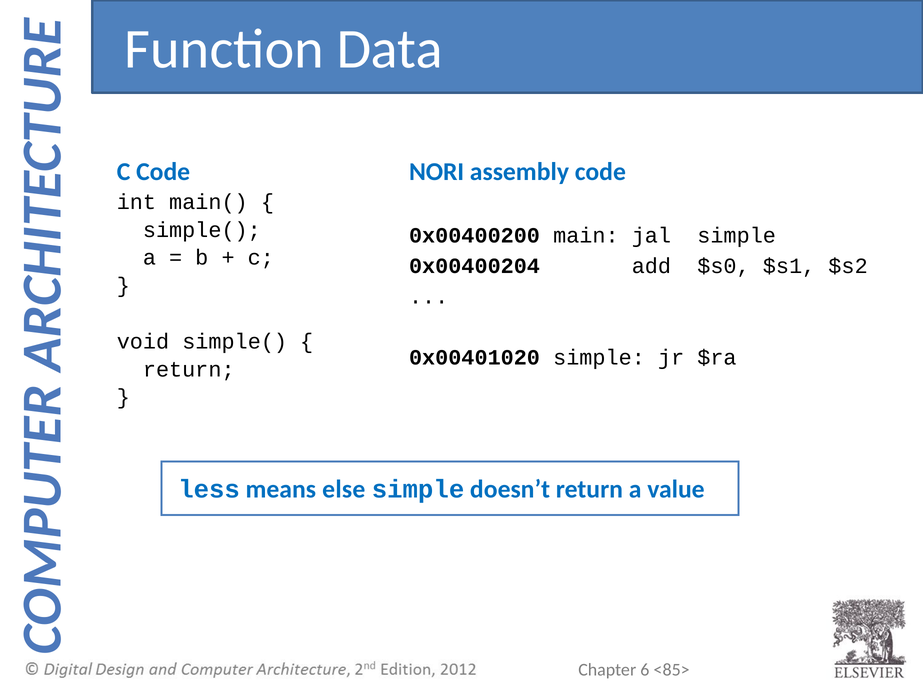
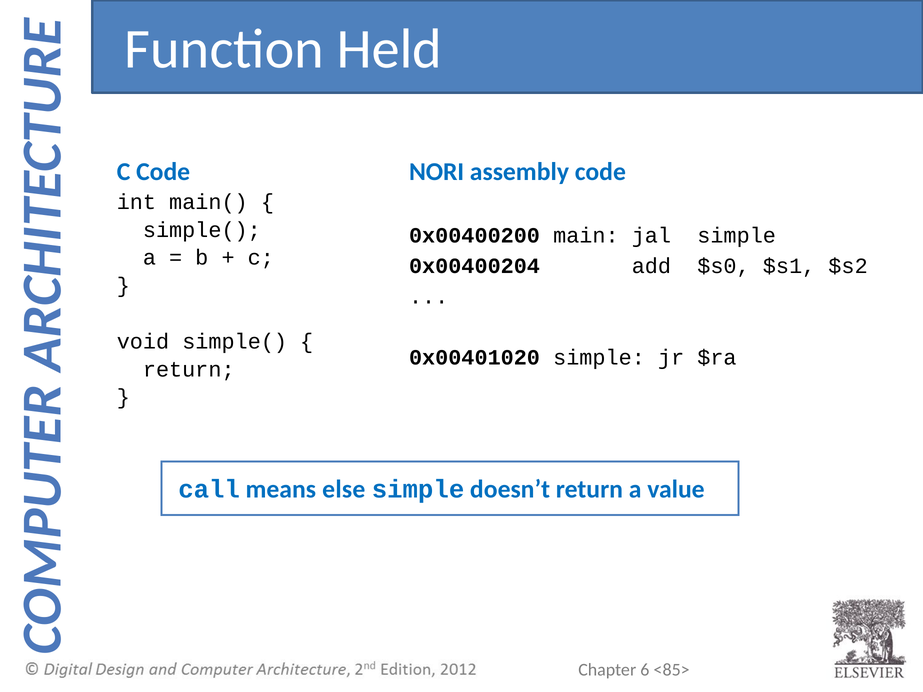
Data: Data -> Held
less: less -> call
